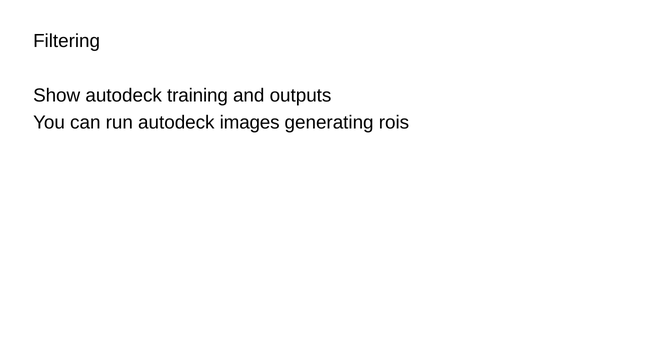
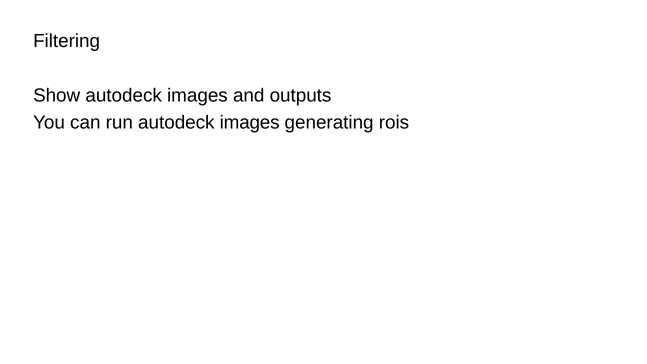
Show autodeck training: training -> images
